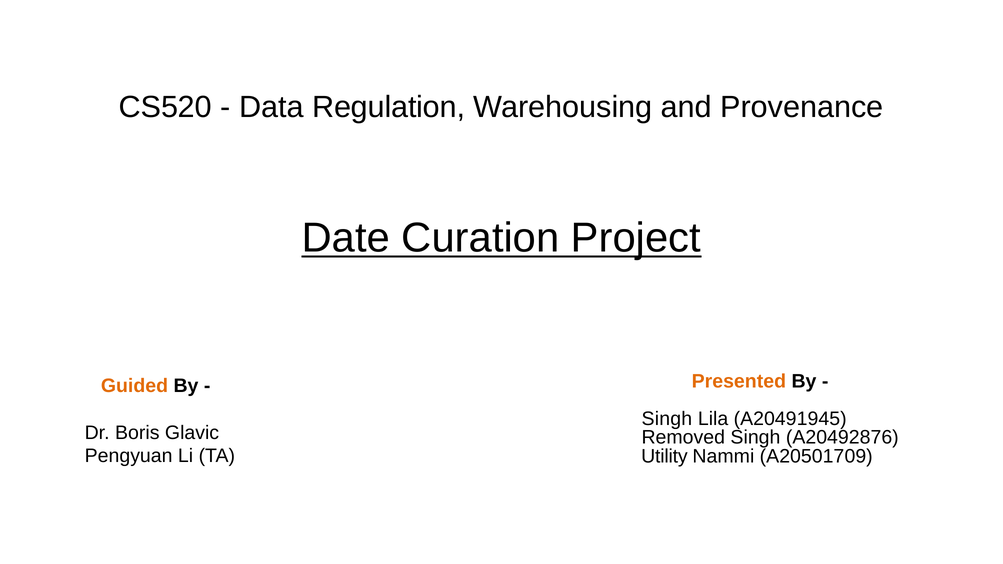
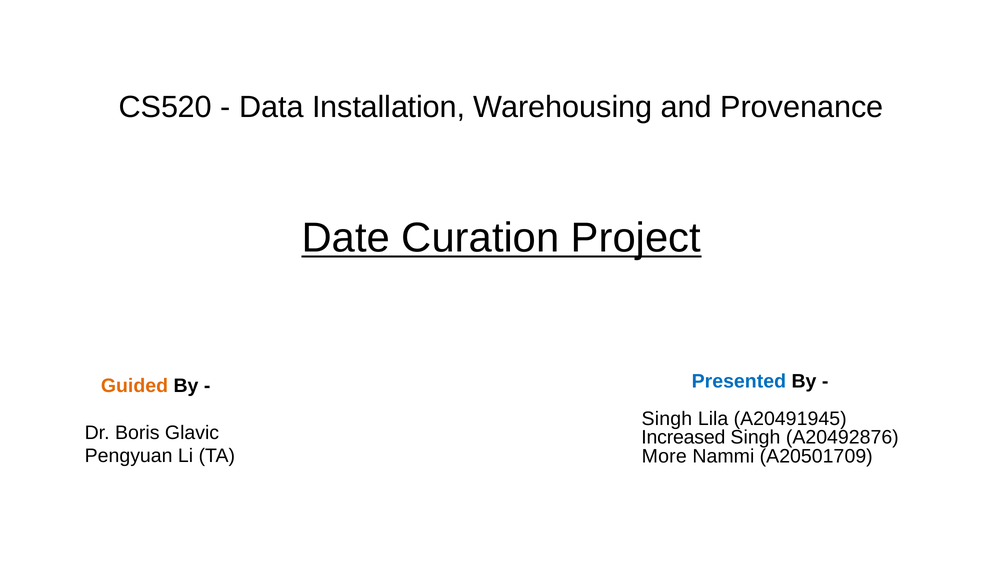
Regulation: Regulation -> Installation
Presented colour: orange -> blue
Removed: Removed -> Increased
Utility: Utility -> More
